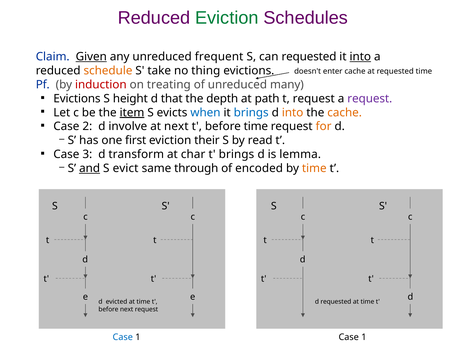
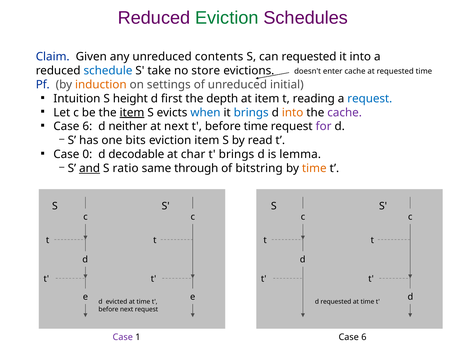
Given underline: present -> none
frequent: frequent -> contents
into at (360, 57) underline: present -> none
schedule colour: orange -> blue
thing: thing -> store
induction colour: red -> orange
treating: treating -> settings
many: many -> initial
Evictions at (77, 99): Evictions -> Intuition
that: that -> first
at path: path -> item
t request: request -> reading
request at (370, 99) colour: purple -> blue
cache at (345, 113) colour: orange -> purple
2 at (87, 127): 2 -> 6
involve: involve -> neither
for colour: orange -> purple
first: first -> bits
eviction their: their -> item
3: 3 -> 0
transform: transform -> decodable
evict: evict -> ratio
encoded: encoded -> bitstring
Case at (123, 338) colour: blue -> purple
1 Case 1: 1 -> 6
